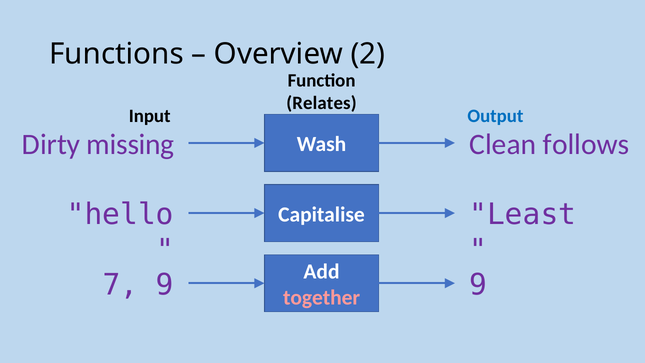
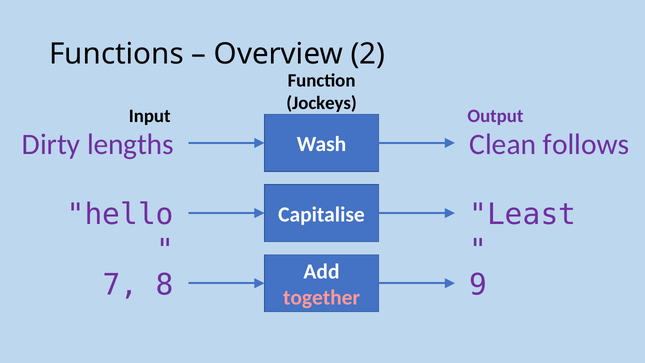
Relates: Relates -> Jockeys
Output colour: blue -> purple
missing: missing -> lengths
7 9: 9 -> 8
